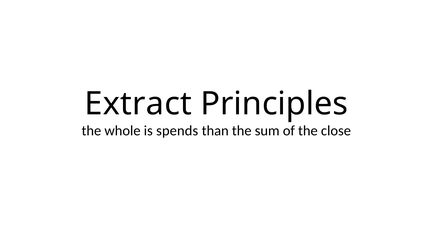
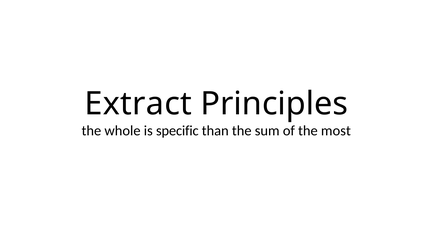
spends: spends -> specific
close: close -> most
